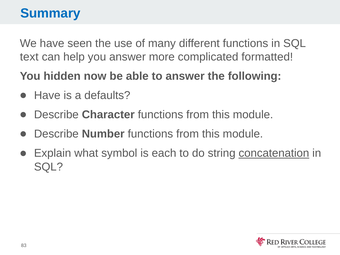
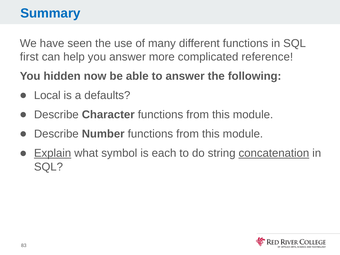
text: text -> first
formatted: formatted -> reference
Have at (47, 95): Have -> Local
Explain underline: none -> present
